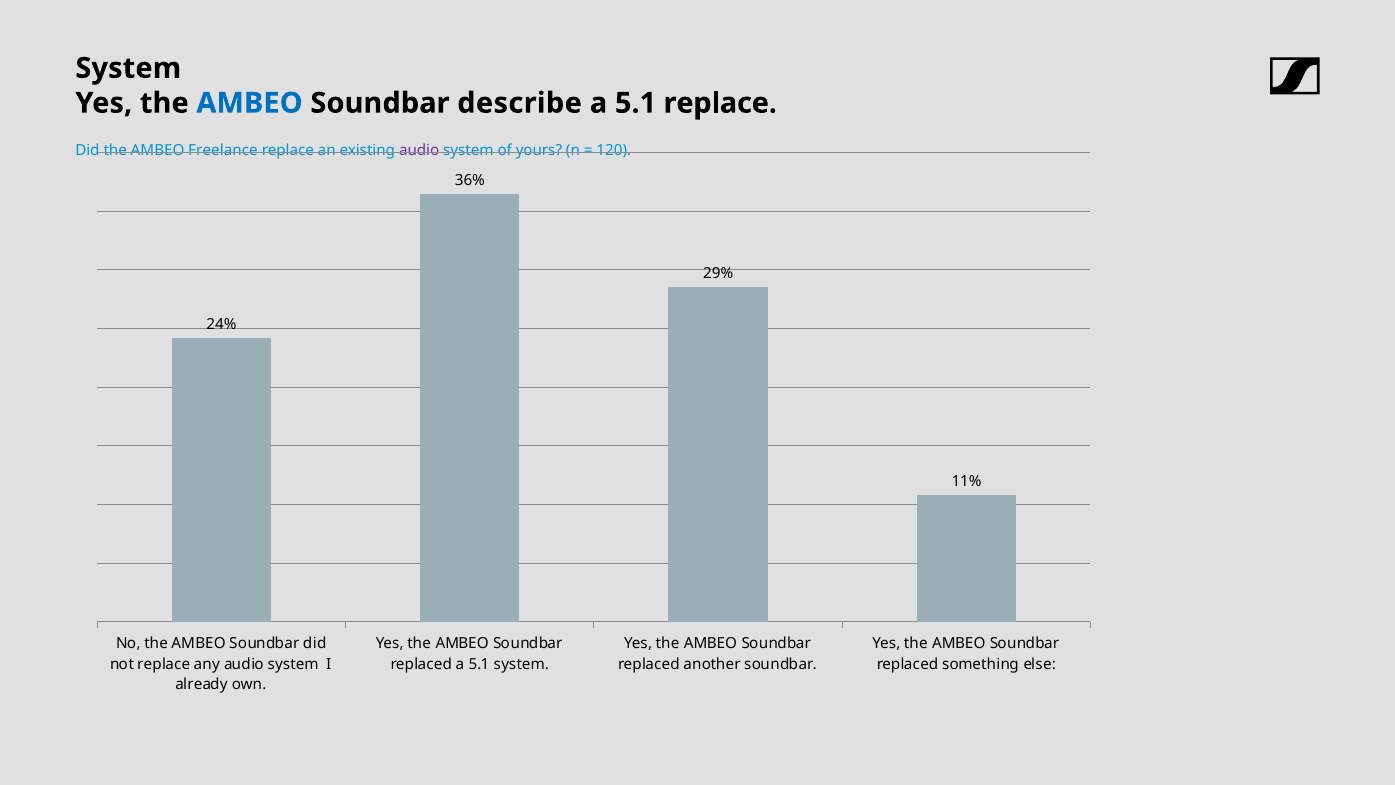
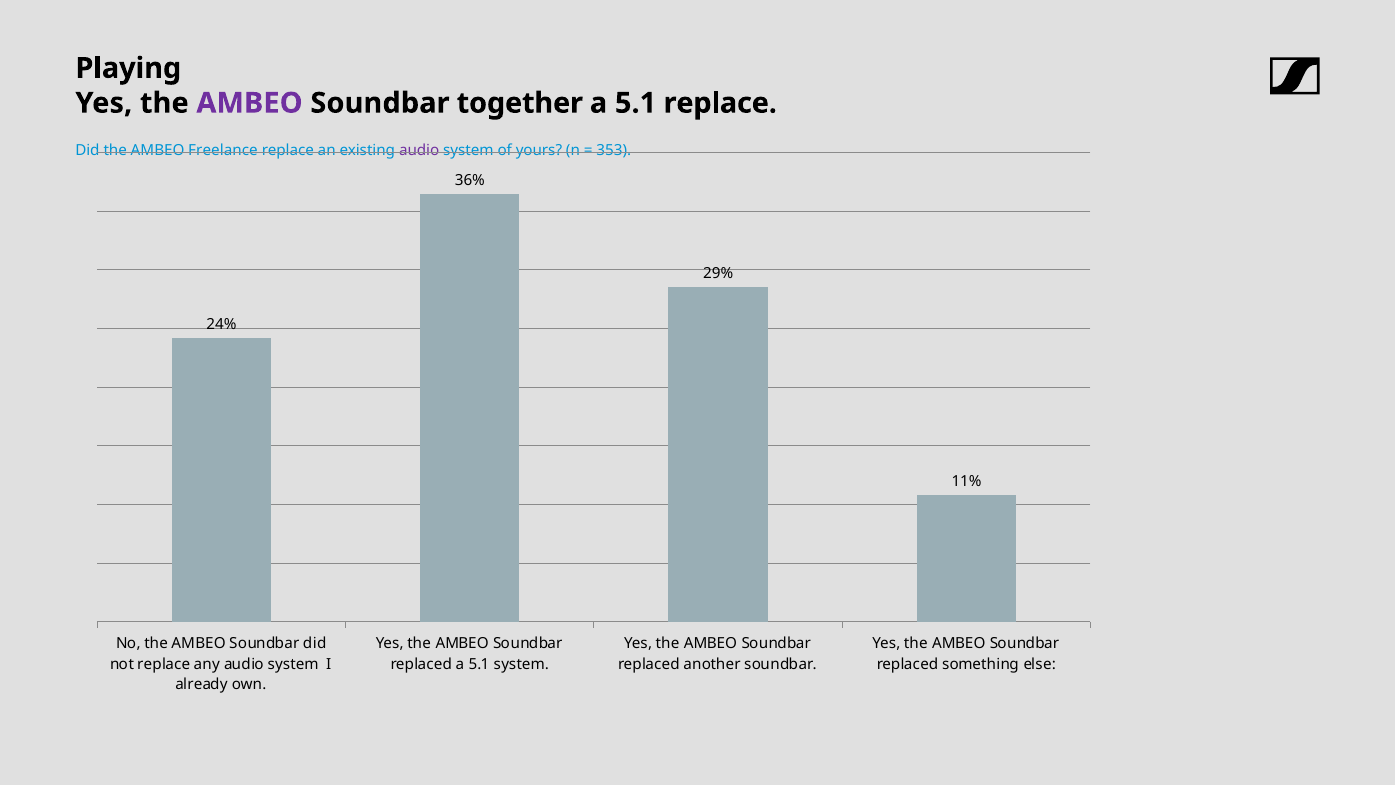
System at (128, 68): System -> Playing
AMBEO at (250, 103) colour: blue -> purple
describe: describe -> together
120: 120 -> 353
